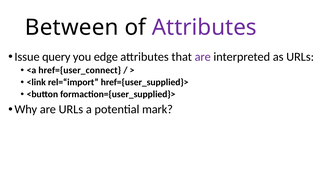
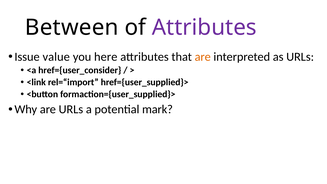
query: query -> value
edge: edge -> here
are at (203, 57) colour: purple -> orange
href={user_connect: href={user_connect -> href={user_consider
